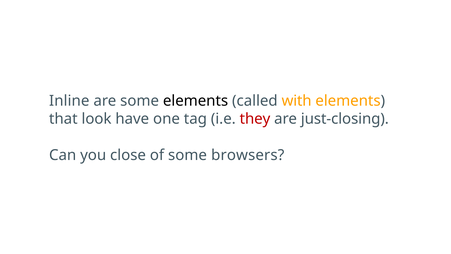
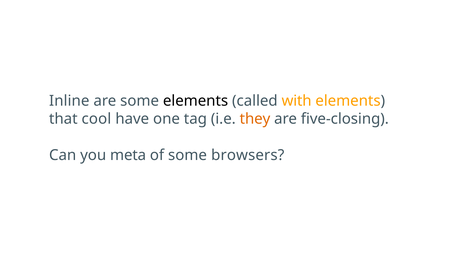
look: look -> cool
they colour: red -> orange
just-closing: just-closing -> five-closing
close: close -> meta
